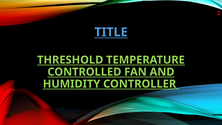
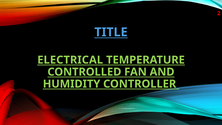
THRESHOLD: THRESHOLD -> ELECTRICAL
